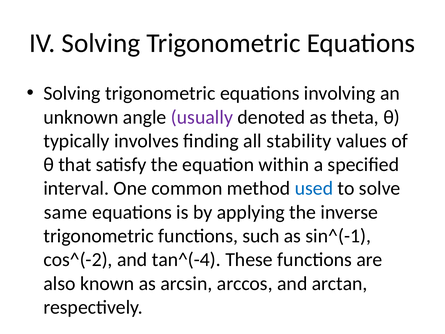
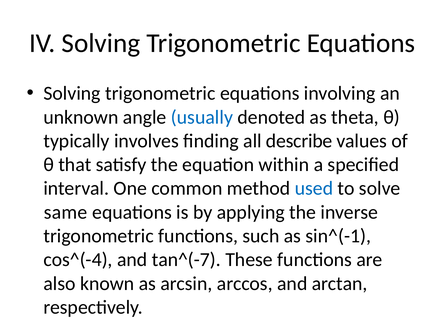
usually at (202, 117) colour: purple -> blue
stability: stability -> describe
cos^(-2: cos^(-2 -> cos^(-4
tan^(-4: tan^(-4 -> tan^(-7
